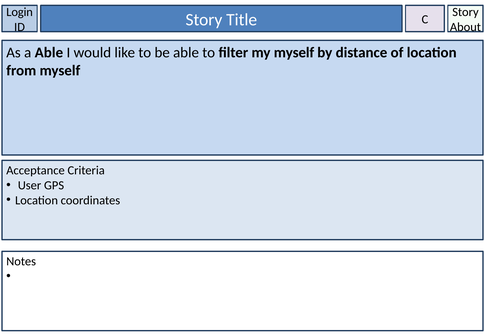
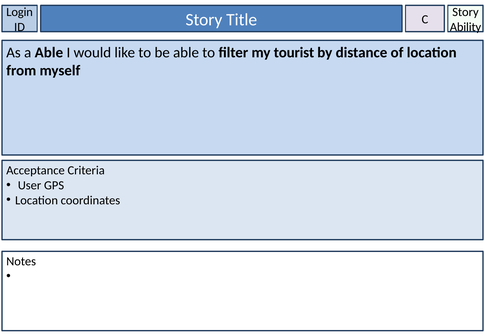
About: About -> Ability
my myself: myself -> tourist
